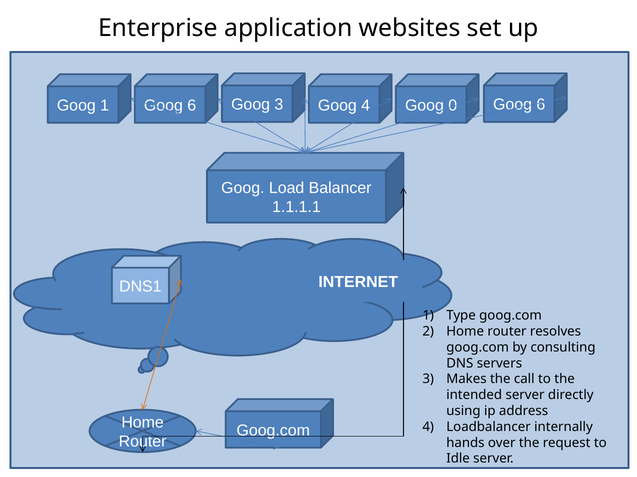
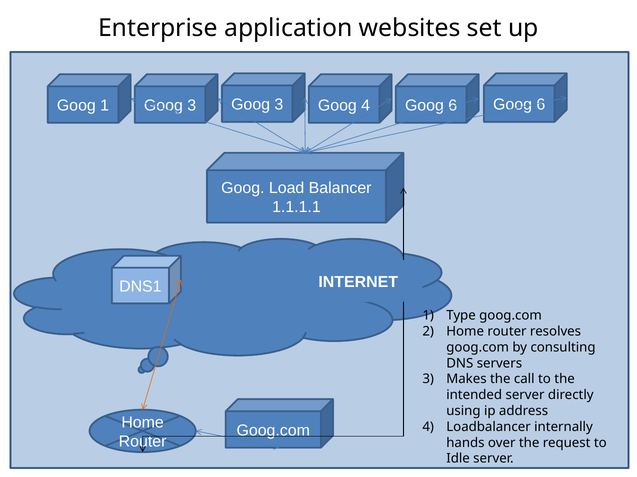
1 Goog 6: 6 -> 3
4 Goog 0: 0 -> 6
